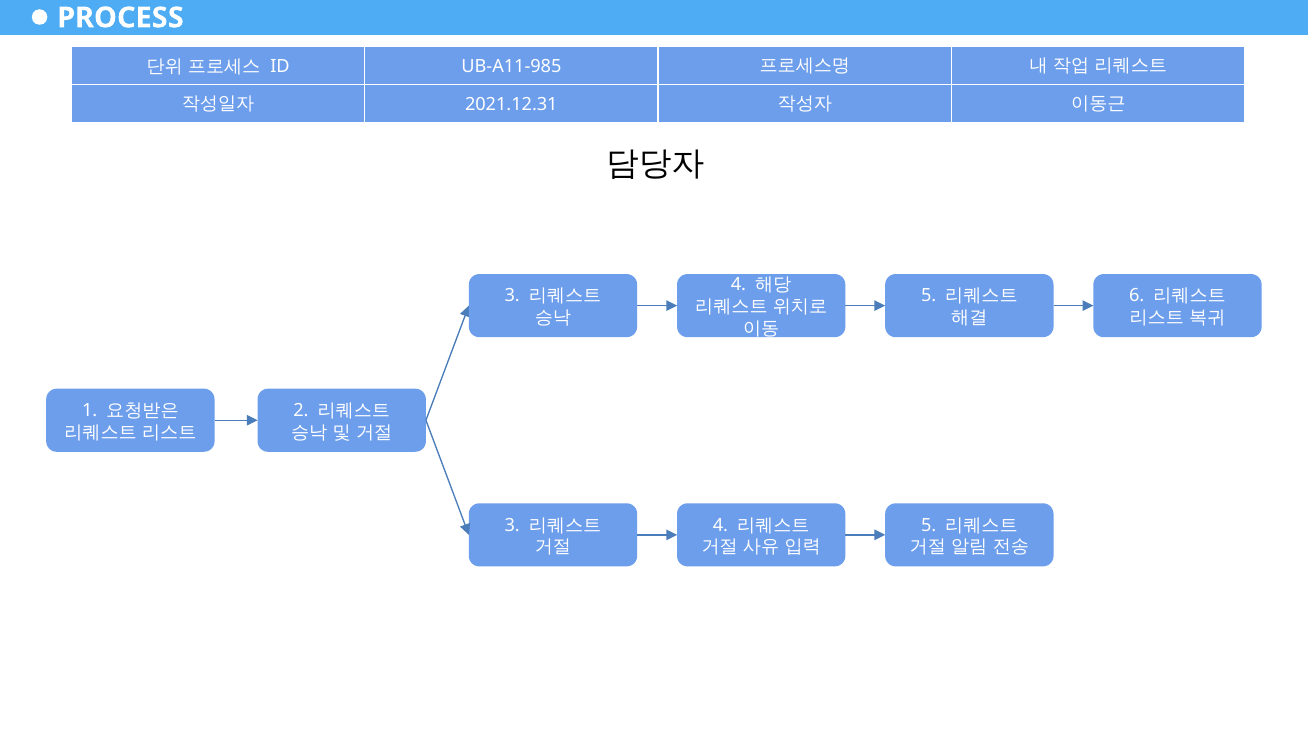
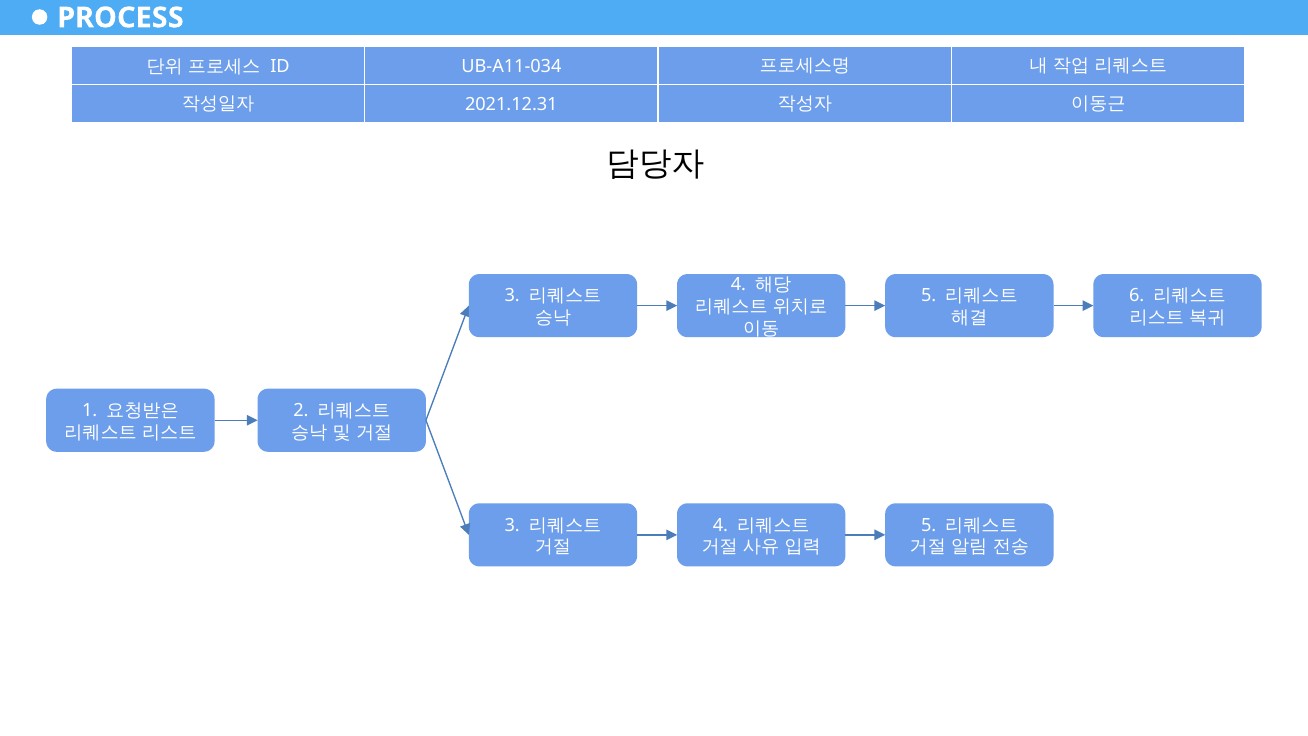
UB-A11-985: UB-A11-985 -> UB-A11-034
